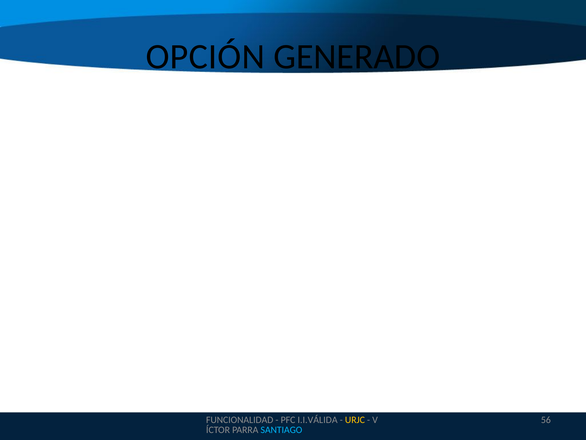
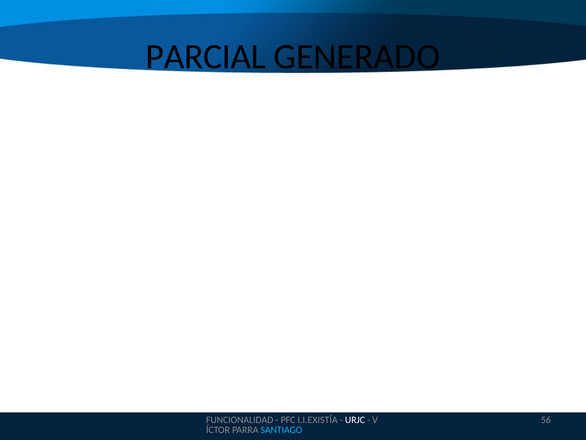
OPCIÓN: OPCIÓN -> PARCIAL
I.I.VÁLIDA: I.I.VÁLIDA -> I.I.EXISTÍA
URJC colour: yellow -> white
